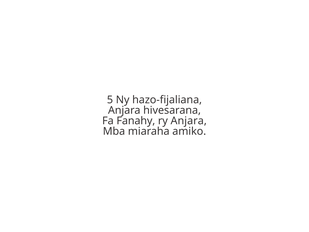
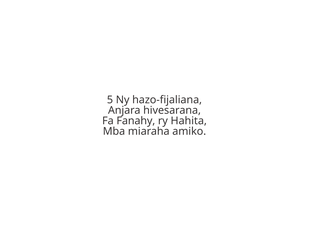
ry Anjara: Anjara -> Hahita
